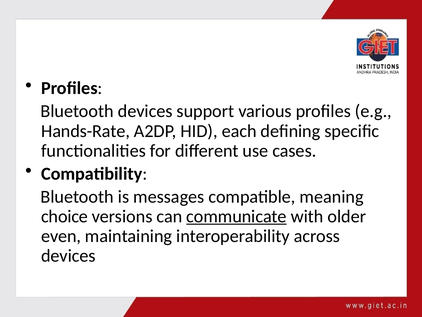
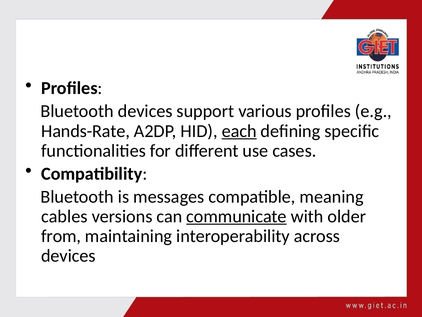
each underline: none -> present
choice: choice -> cables
even: even -> from
